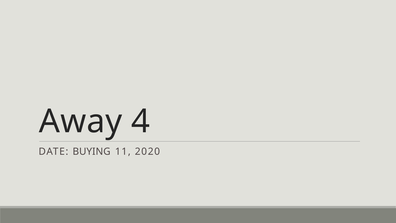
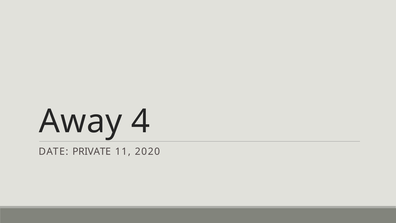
BUYING: BUYING -> PRIVATE
